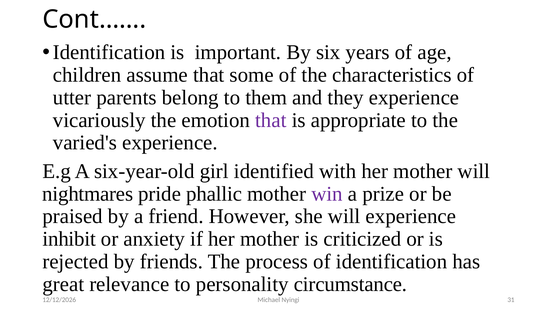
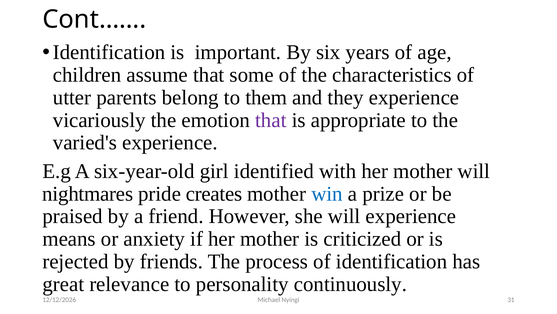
phallic: phallic -> creates
win colour: purple -> blue
inhibit: inhibit -> means
circumstance: circumstance -> continuously
